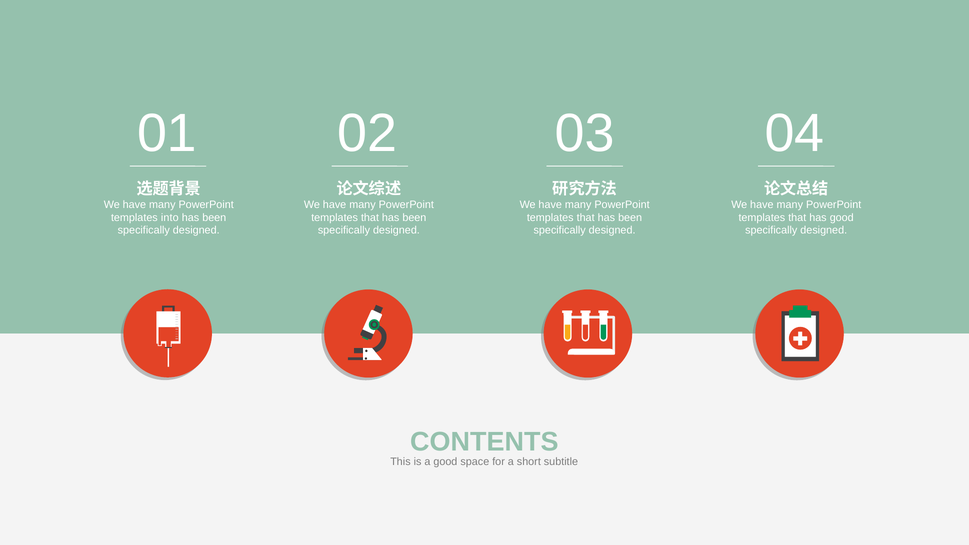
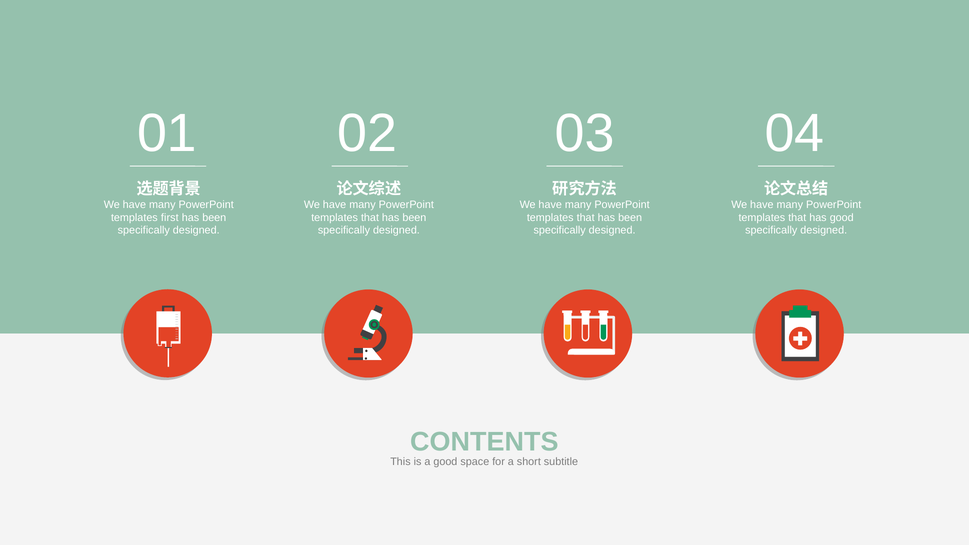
into: into -> first
